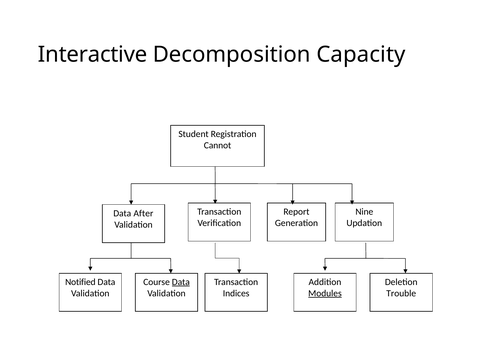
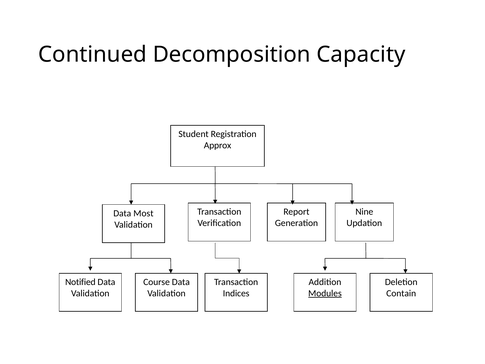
Interactive: Interactive -> Continued
Cannot: Cannot -> Approx
After: After -> Most
Data at (181, 282) underline: present -> none
Trouble: Trouble -> Contain
